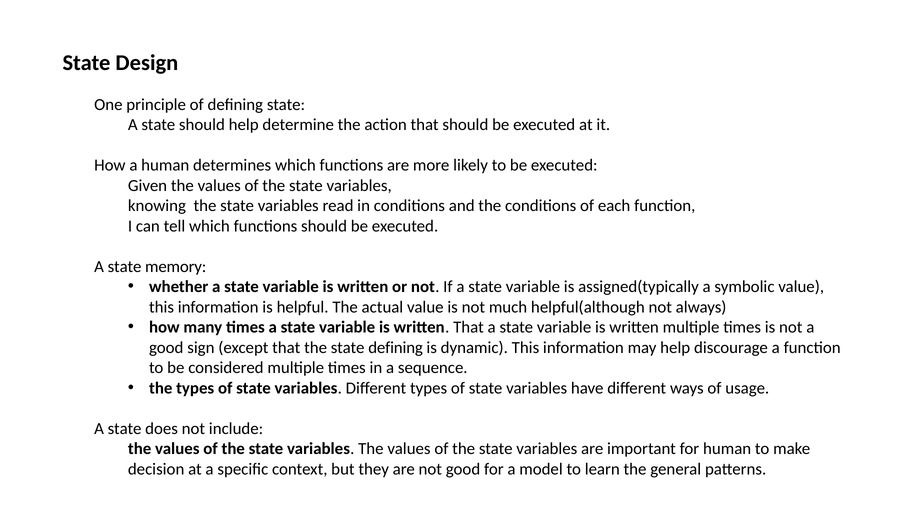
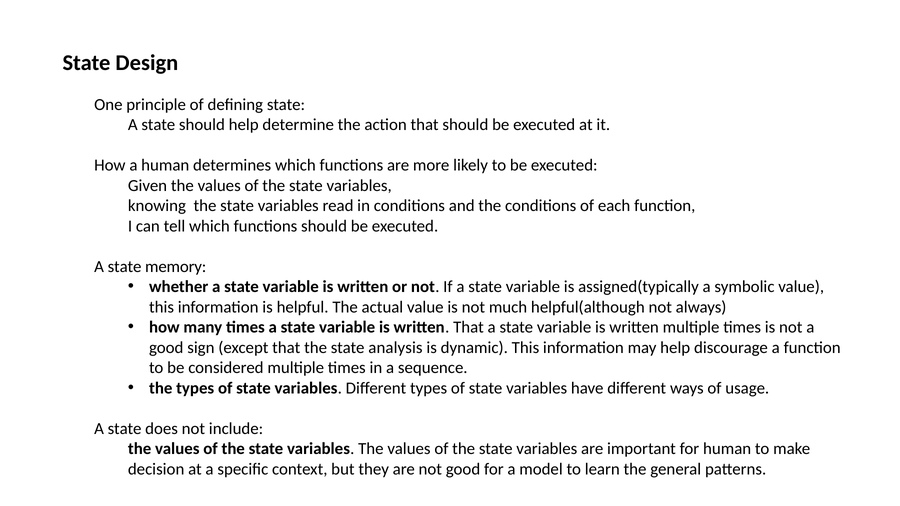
state defining: defining -> analysis
